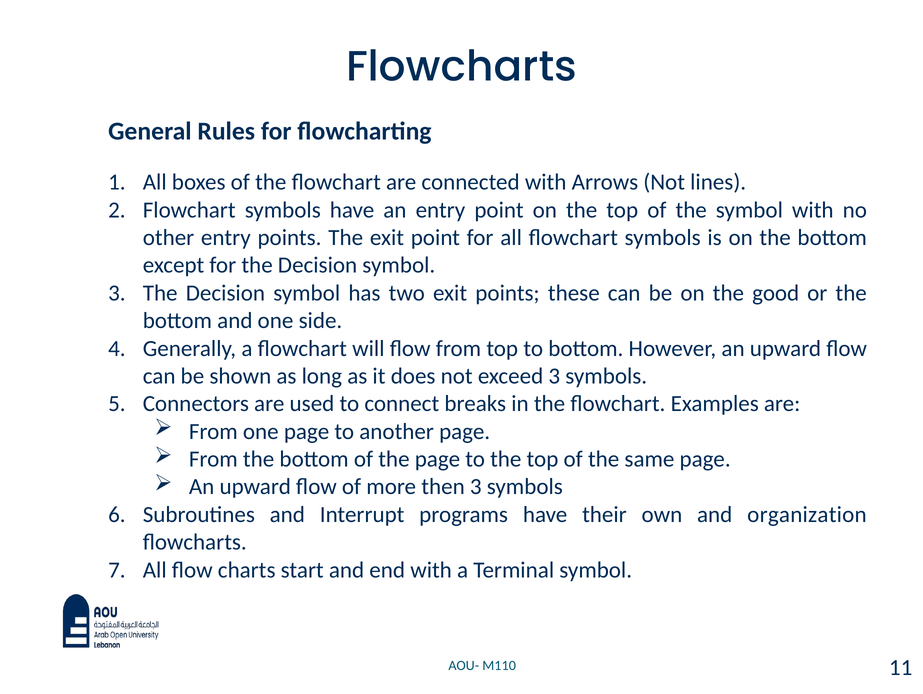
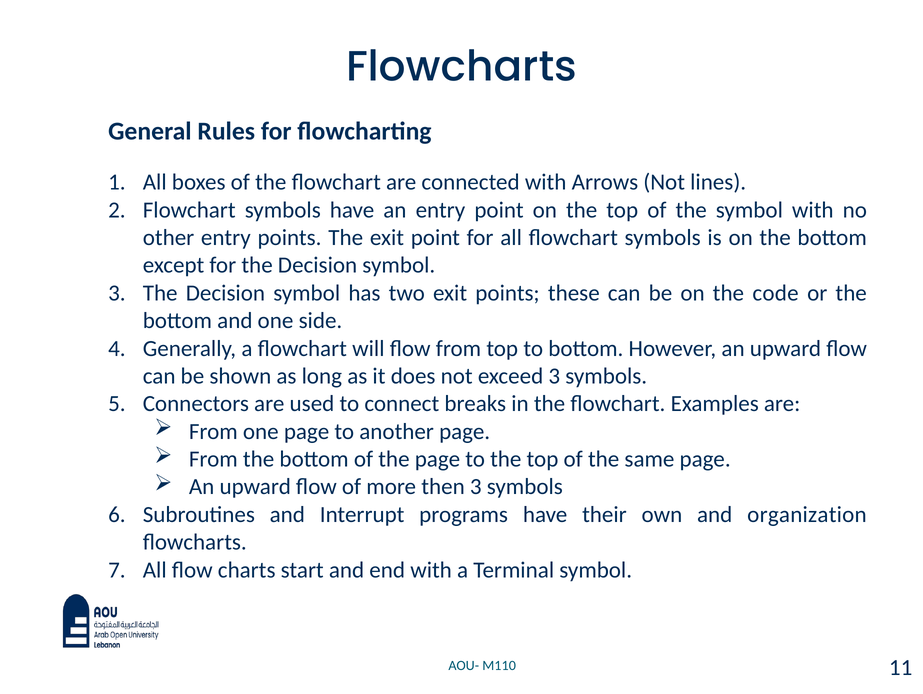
good: good -> code
